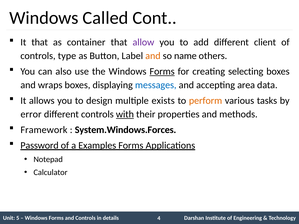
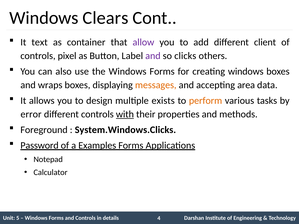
Called: Called -> Clears
It that: that -> text
type: type -> pixel
and at (153, 56) colour: orange -> purple
name: name -> clicks
Forms at (162, 71) underline: present -> none
creating selecting: selecting -> windows
messages colour: blue -> orange
Framework: Framework -> Foreground
System.Windows.Forces: System.Windows.Forces -> System.Windows.Clicks
